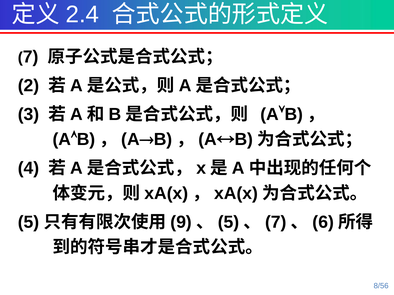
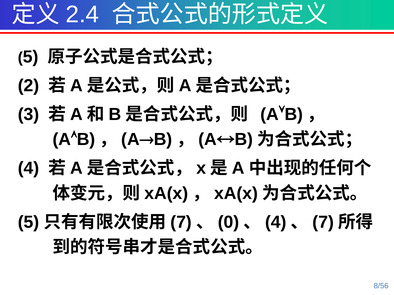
7 at (31, 57): 7 -> 5
9 at (181, 222): 9 -> 7
5 at (228, 222): 5 -> 0
7 at (276, 222): 7 -> 4
6 at (323, 222): 6 -> 7
